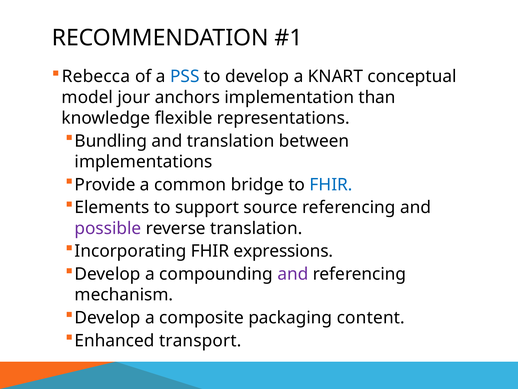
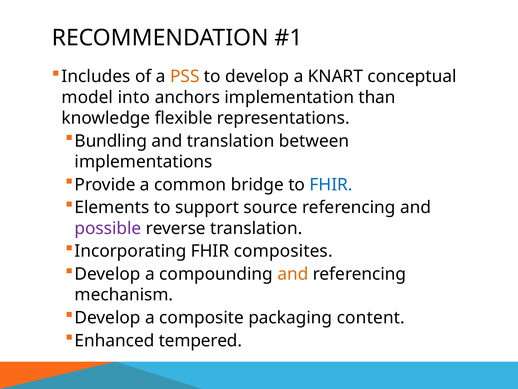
Rebecca: Rebecca -> Includes
PSS colour: blue -> orange
jour: jour -> into
expressions: expressions -> composites
and at (293, 274) colour: purple -> orange
transport: transport -> tempered
